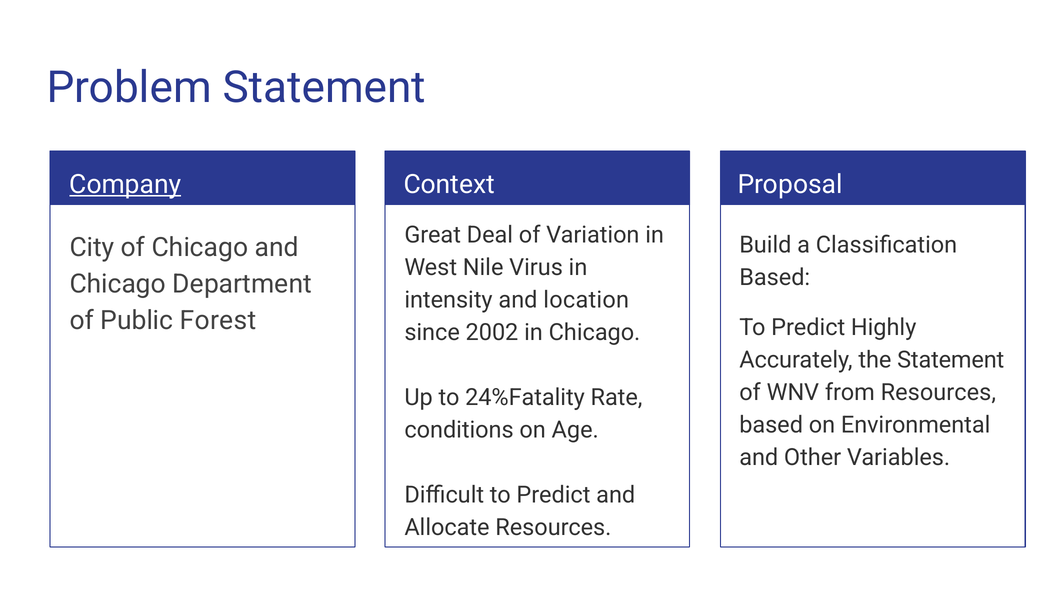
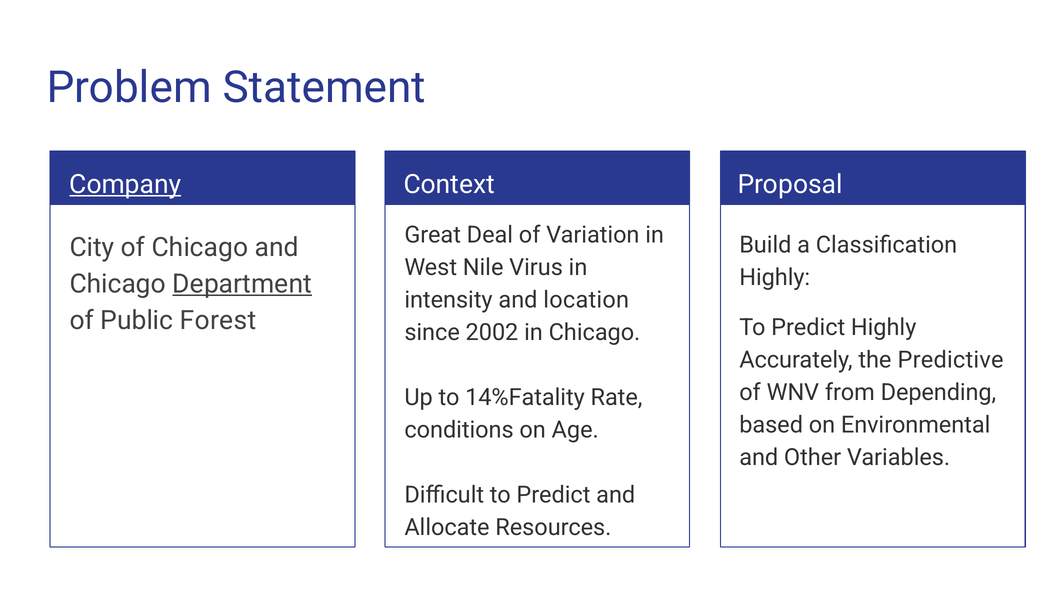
Based at (775, 278): Based -> Highly
Department underline: none -> present
the Statement: Statement -> Predictive
from Resources: Resources -> Depending
24%Fatality: 24%Fatality -> 14%Fatality
